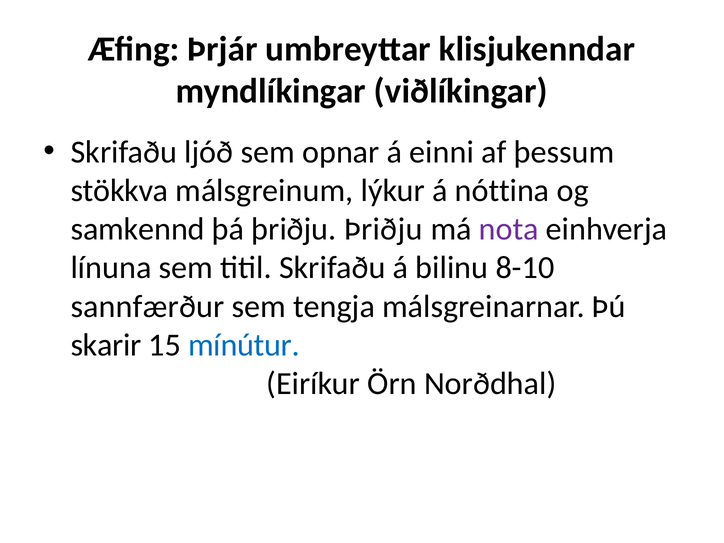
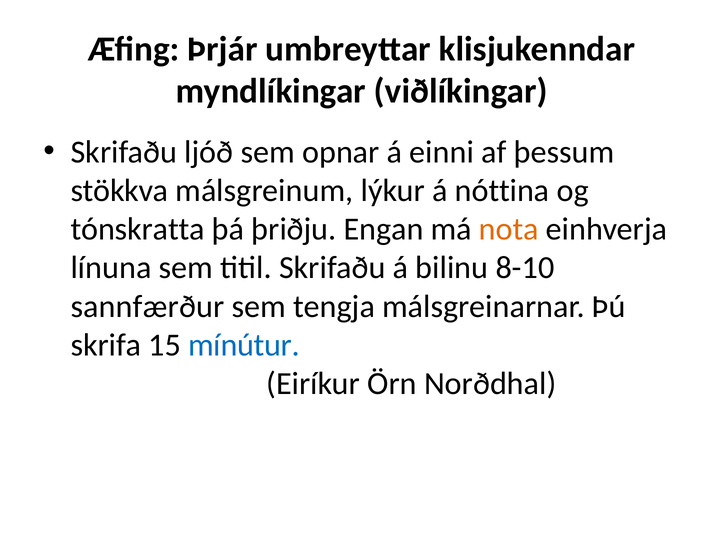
samkennd: samkennd -> tónskratta
þriðju Þriðju: Þriðju -> Engan
nota colour: purple -> orange
skarir: skarir -> skrifa
